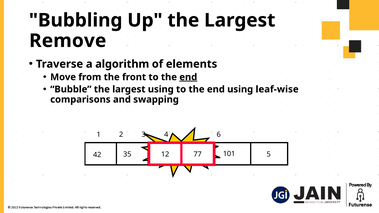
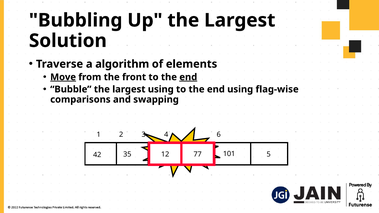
Remove: Remove -> Solution
Move underline: none -> present
leaf-wise: leaf-wise -> flag-wise
